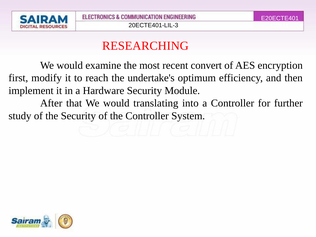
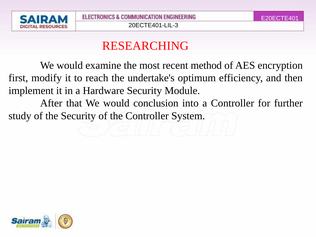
convert: convert -> method
translating: translating -> conclusion
